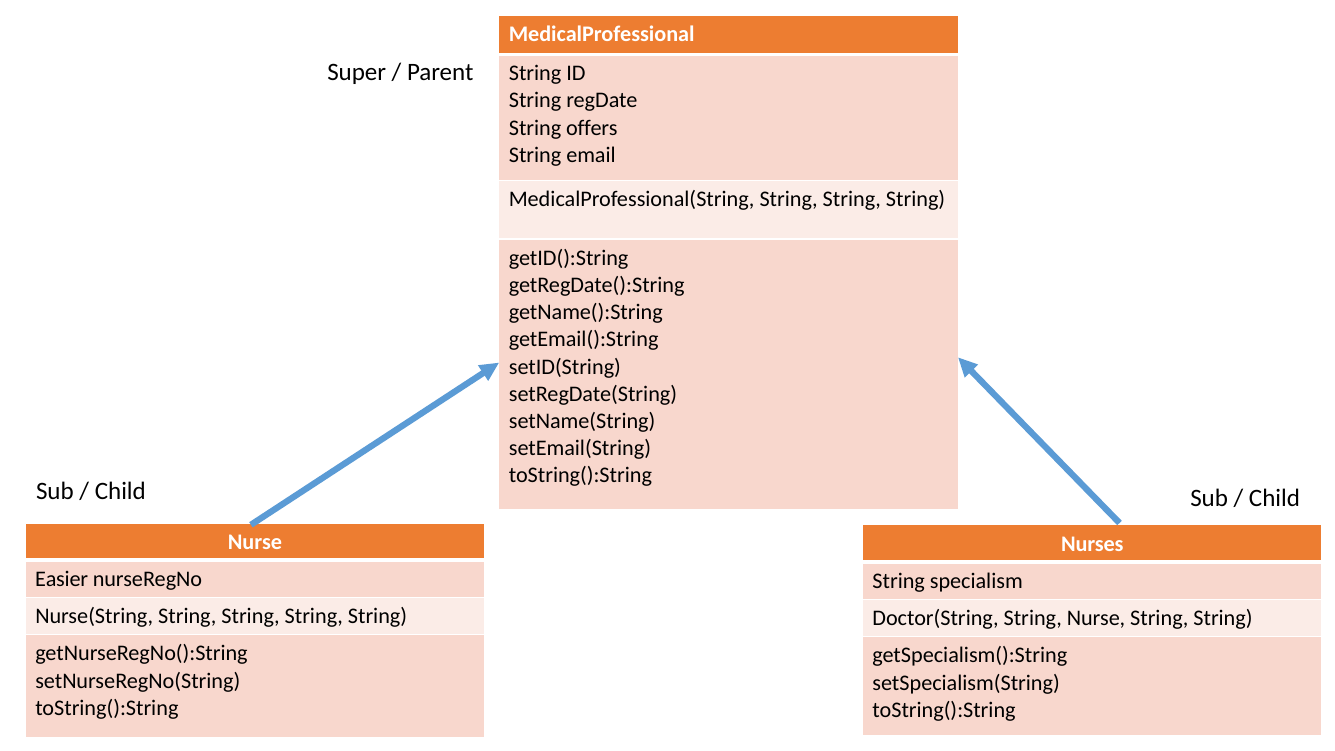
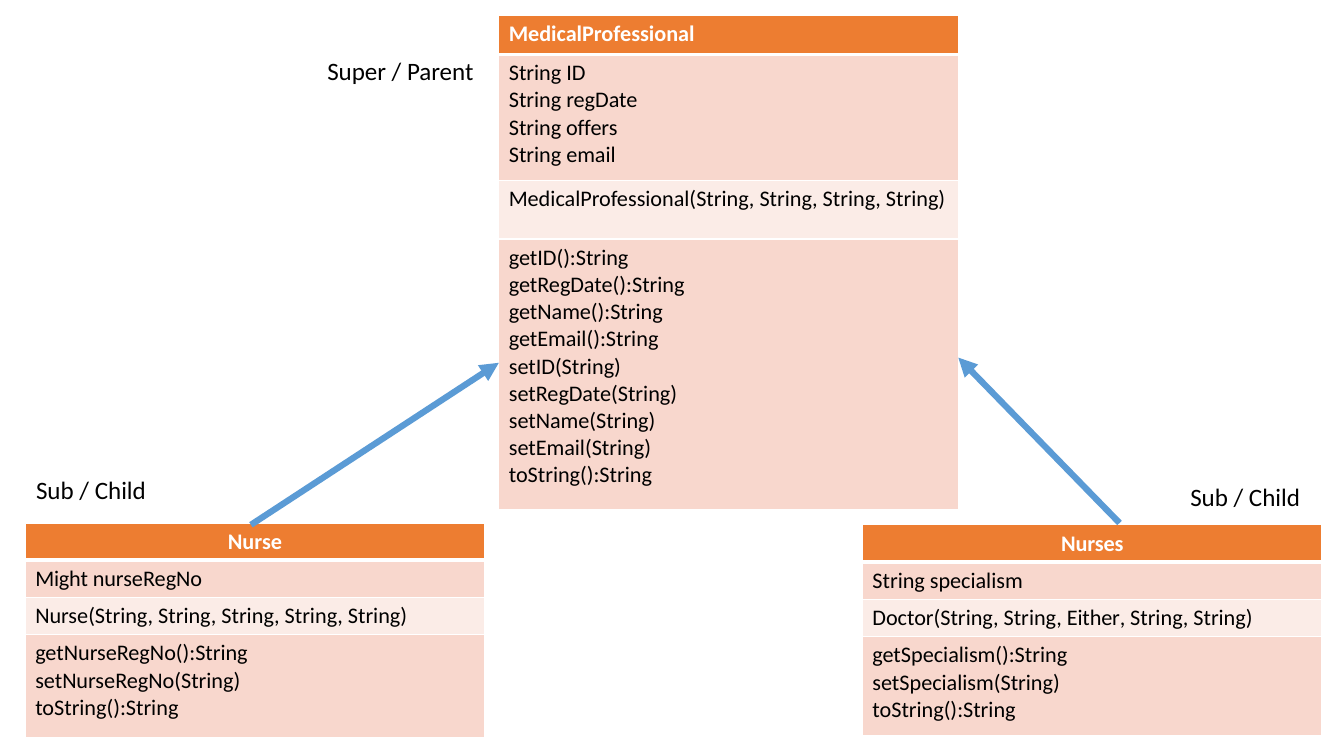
Easier: Easier -> Might
String Nurse: Nurse -> Either
